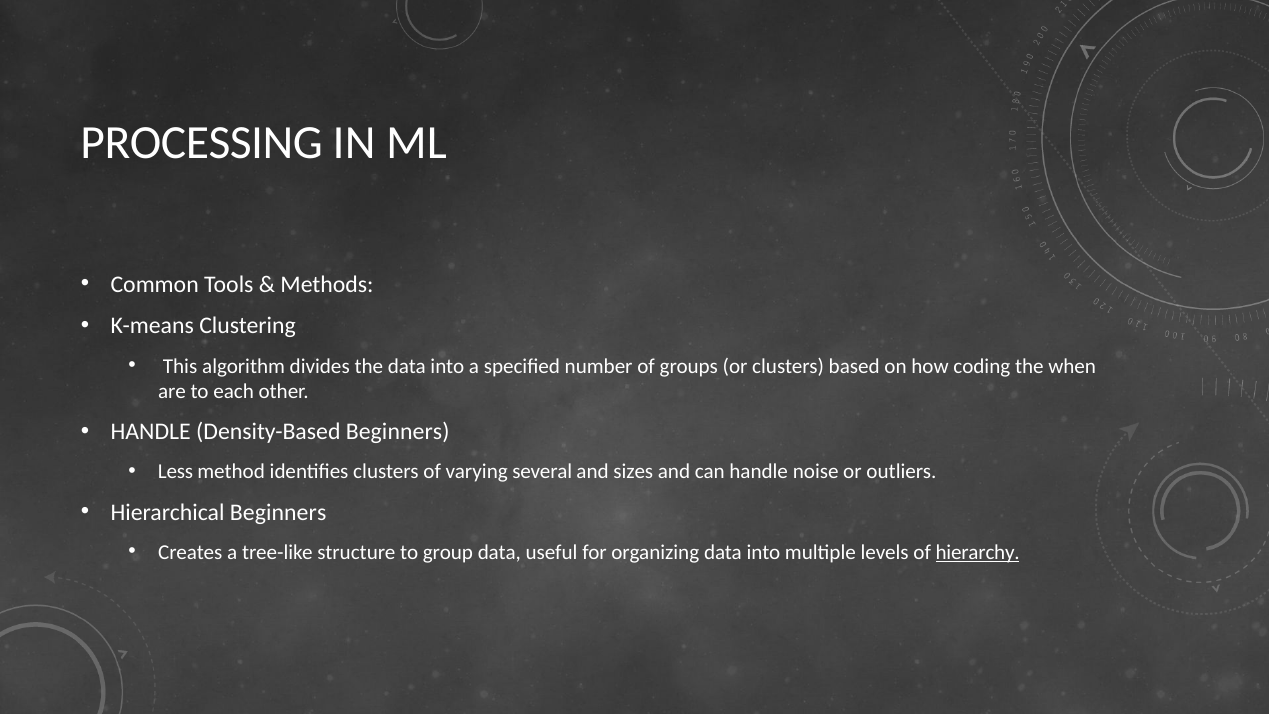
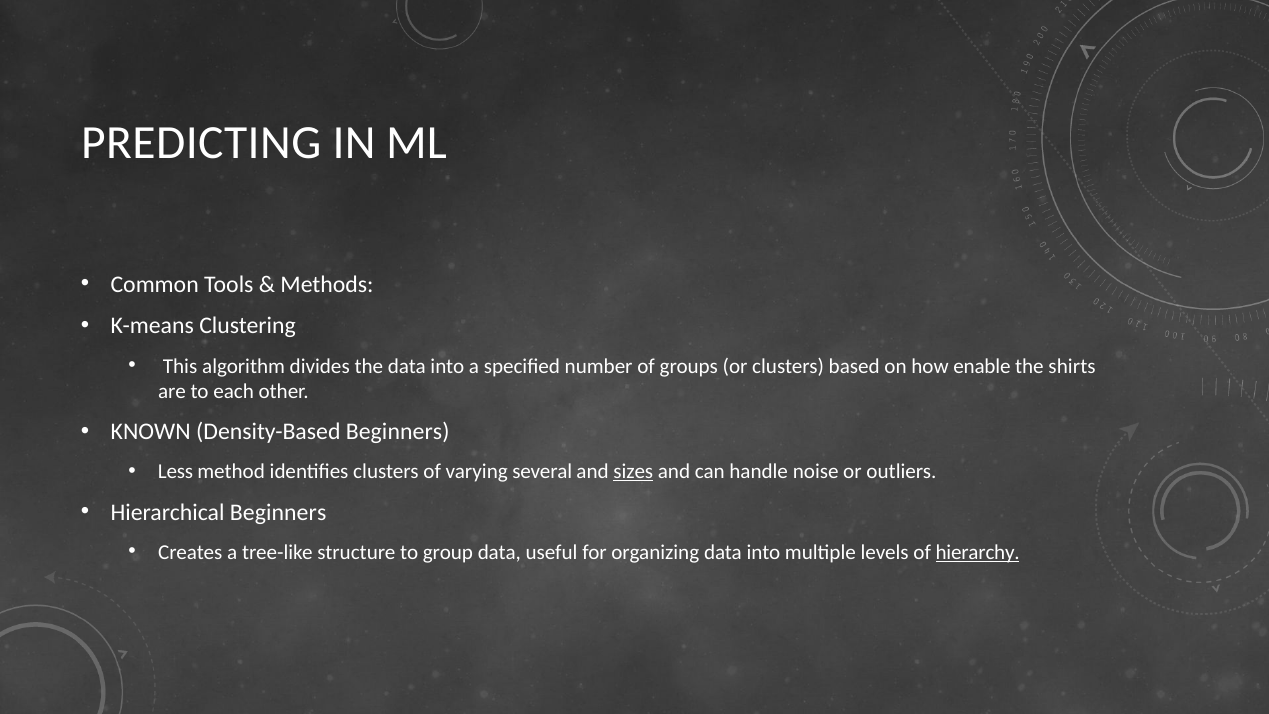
PROCESSING: PROCESSING -> PREDICTING
coding: coding -> enable
when: when -> shirts
HANDLE at (151, 432): HANDLE -> KNOWN
sizes underline: none -> present
